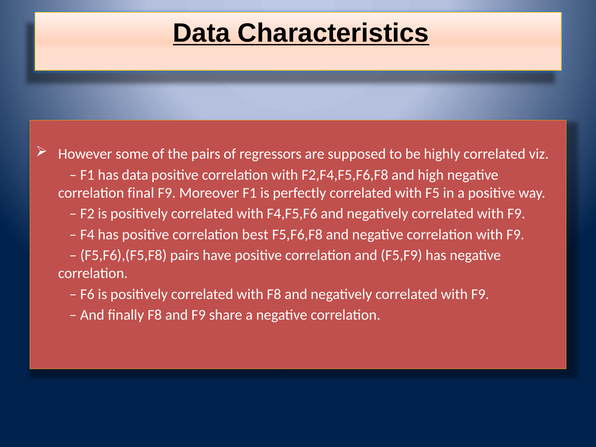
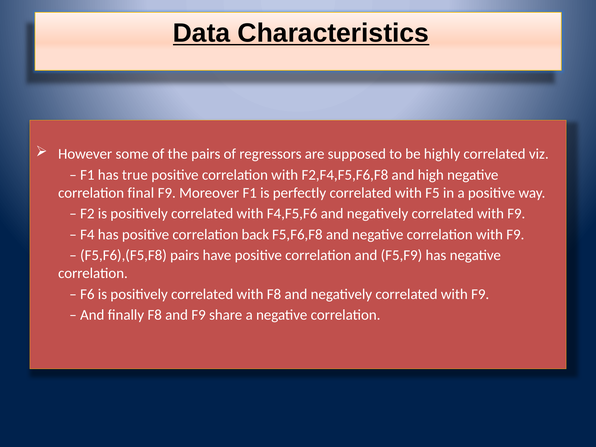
has data: data -> true
best: best -> back
